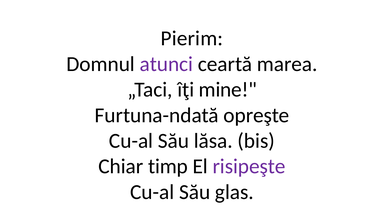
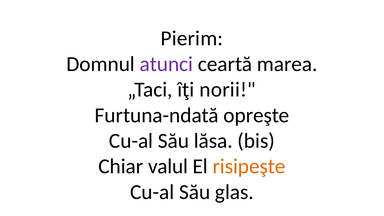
mine: mine -> norii
timp: timp -> valul
risipeşte colour: purple -> orange
